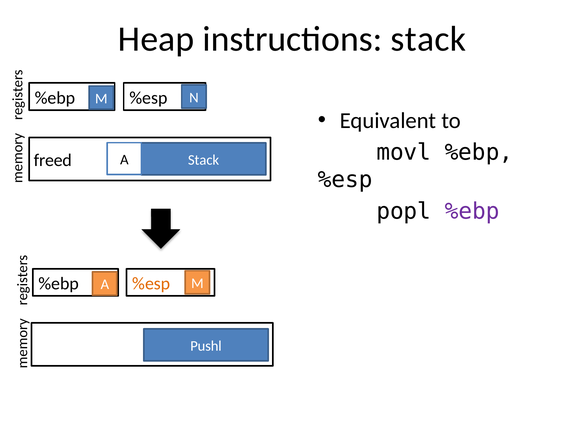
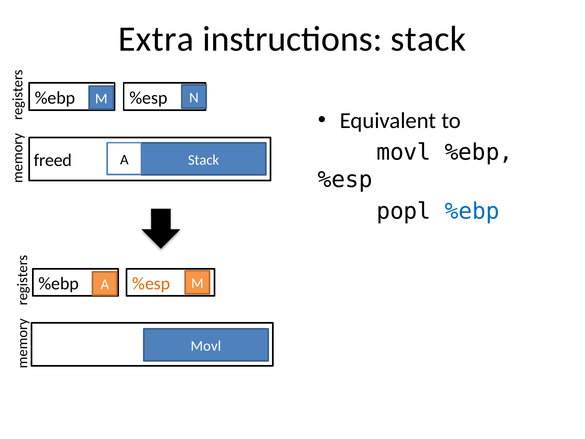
Heap: Heap -> Extra
%ebp at (472, 211) colour: purple -> blue
Pushl at (206, 346): Pushl -> Movl
